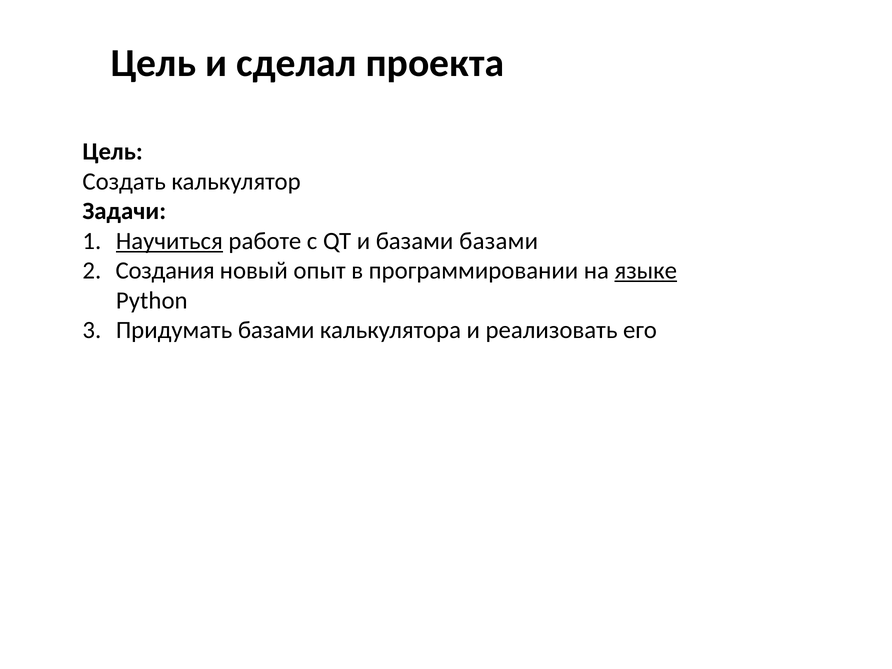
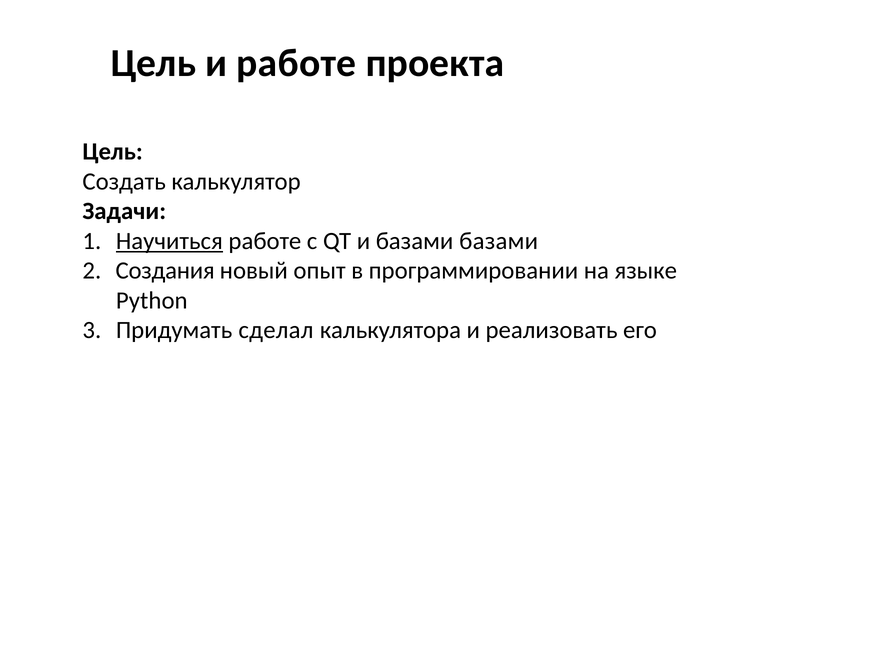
и сделал: сделал -> работе
языке underline: present -> none
Придумать базами: базами -> сделал
